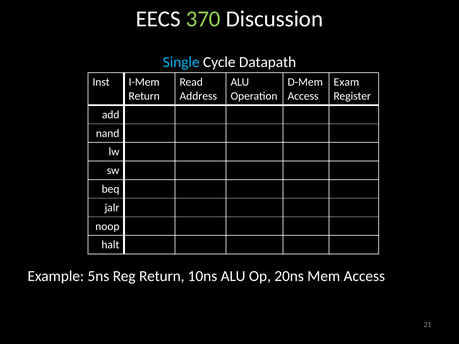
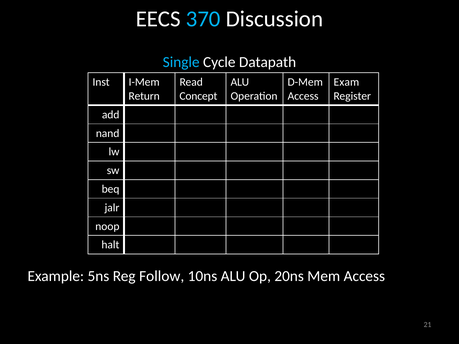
370 colour: light green -> light blue
Address: Address -> Concept
Reg Return: Return -> Follow
